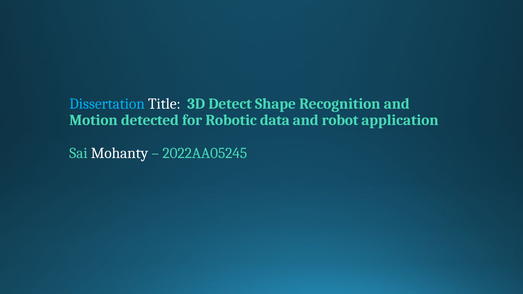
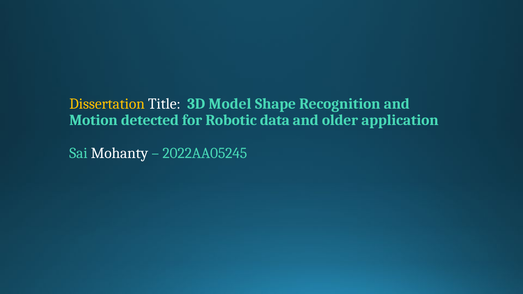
Dissertation colour: light blue -> yellow
Detect: Detect -> Model
robot: robot -> older
